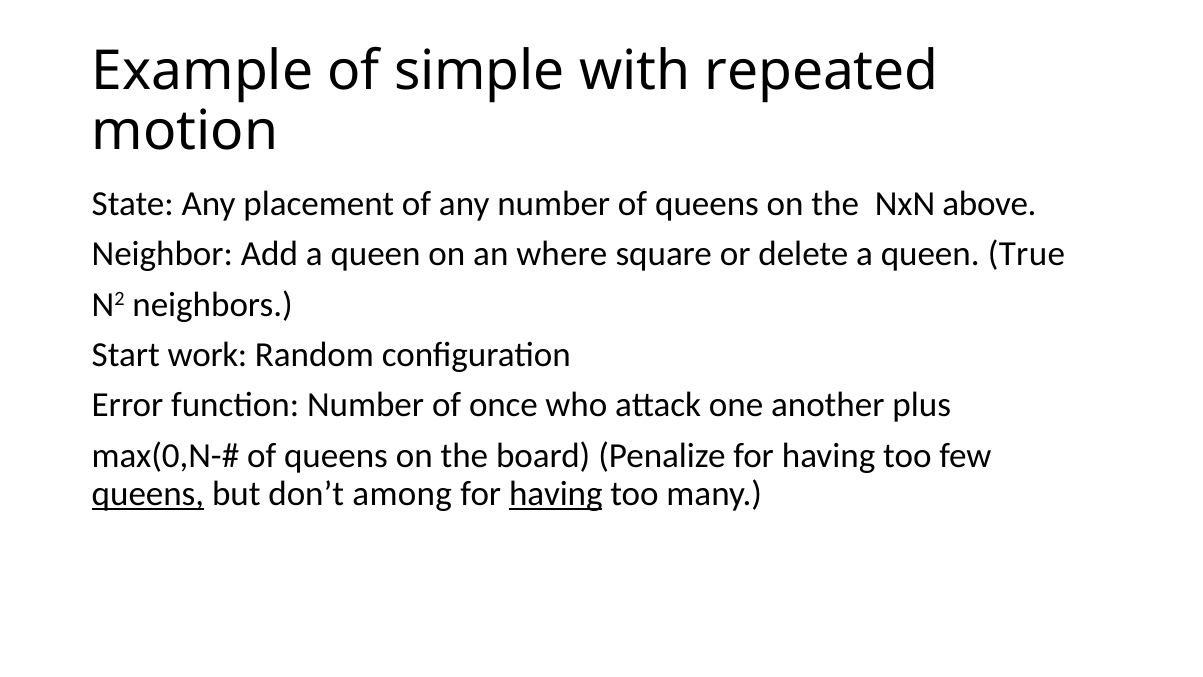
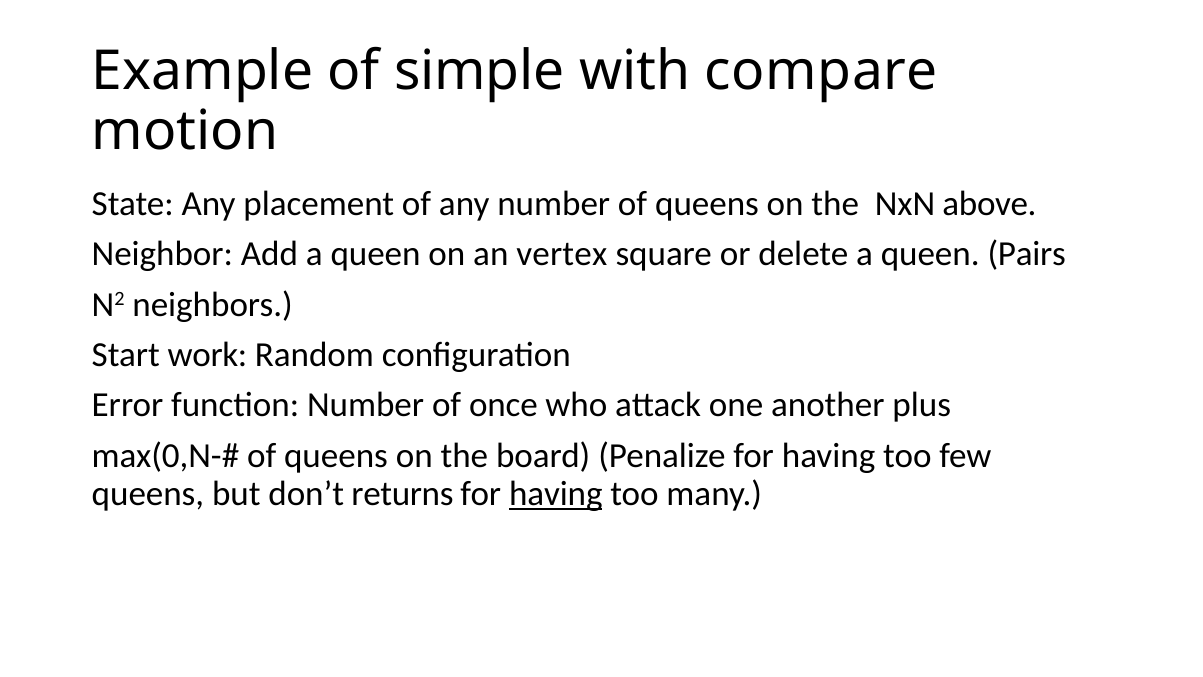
repeated: repeated -> compare
where: where -> vertex
True: True -> Pairs
queens at (148, 493) underline: present -> none
among: among -> returns
